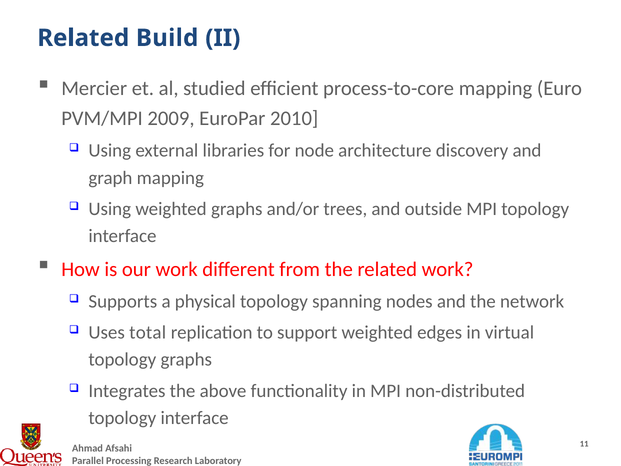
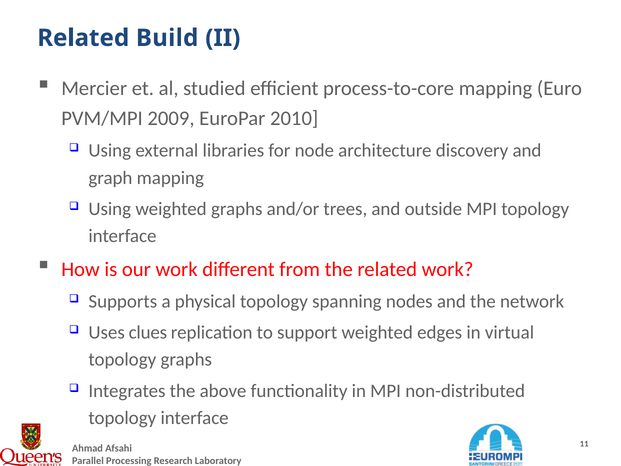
total: total -> clues
